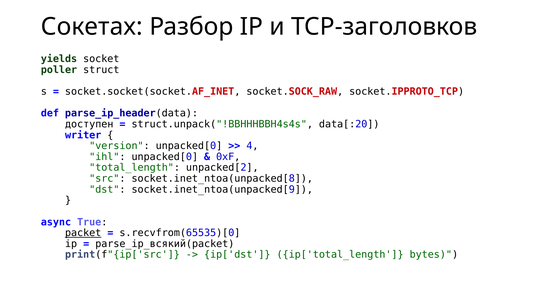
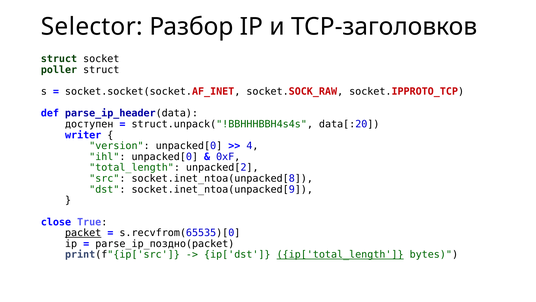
Сокетах: Сокетах -> Selector
yields at (59, 59): yields -> struct
async: async -> close
parse_ip_всякий(packet: parse_ip_всякий(packet -> parse_ip_поздно(packet
ip['total_length underline: none -> present
